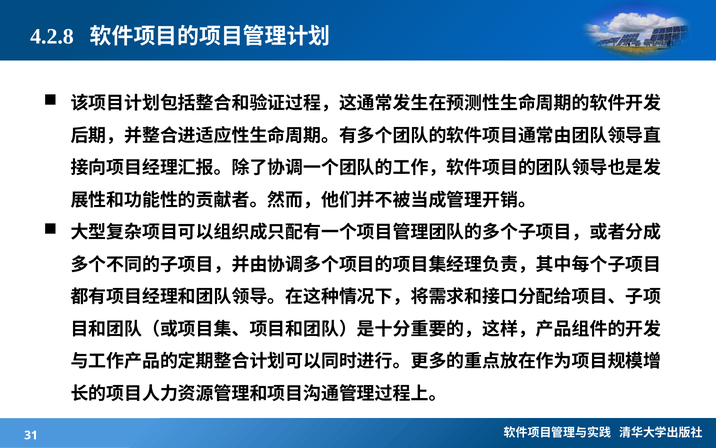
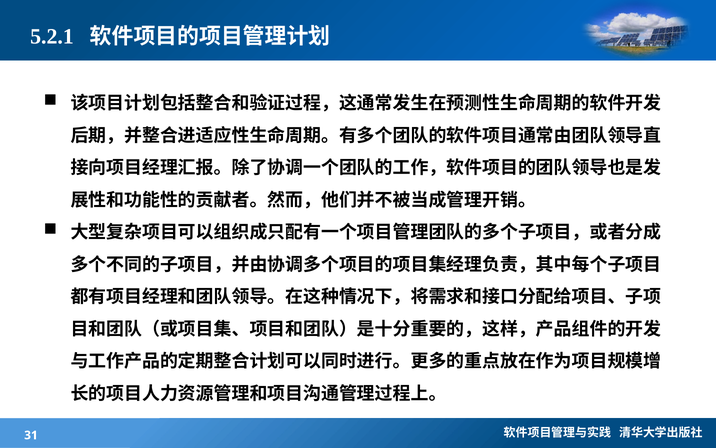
4.2.8: 4.2.8 -> 5.2.1
